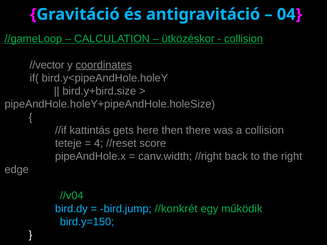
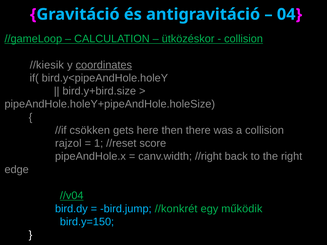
//vector: //vector -> //kiesik
kattintás: kattintás -> csökken
teteje: teteje -> rajzol
4: 4 -> 1
//v04 underline: none -> present
